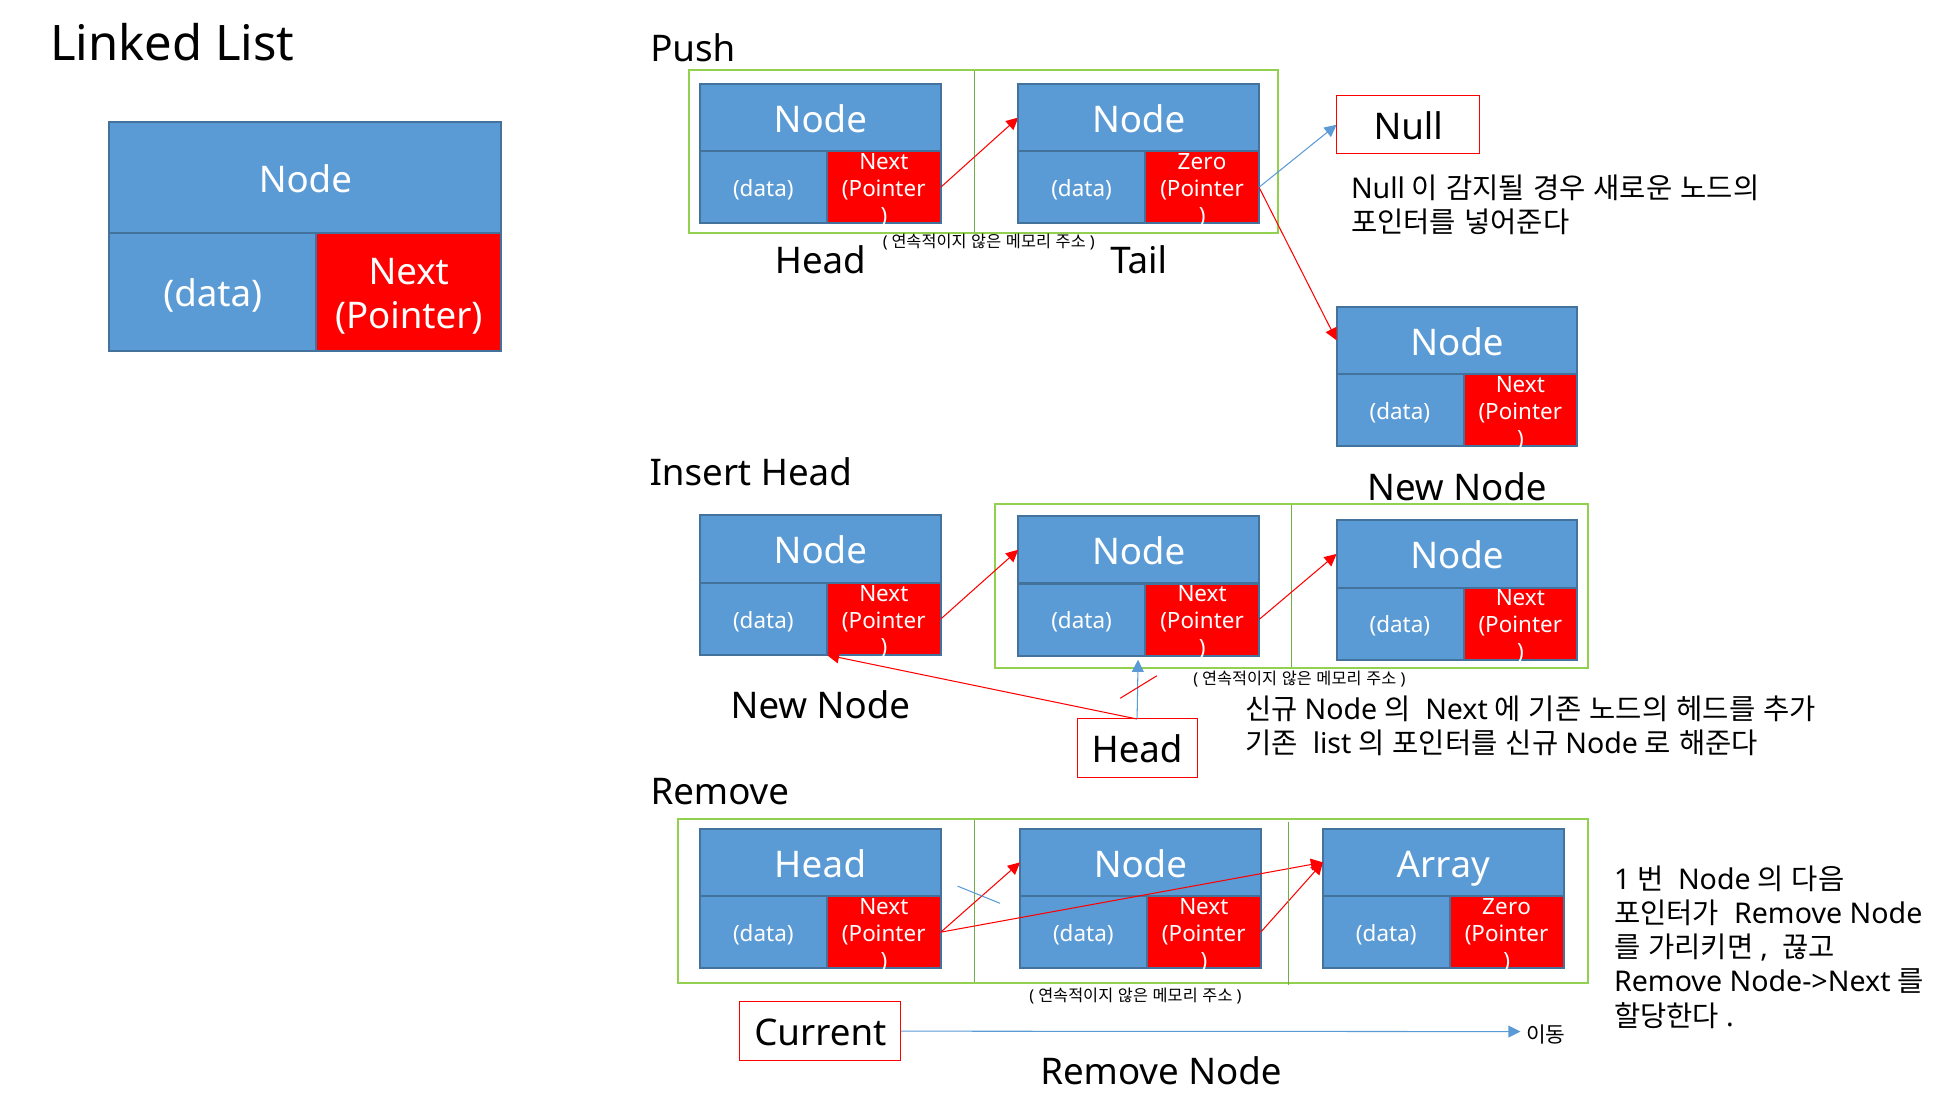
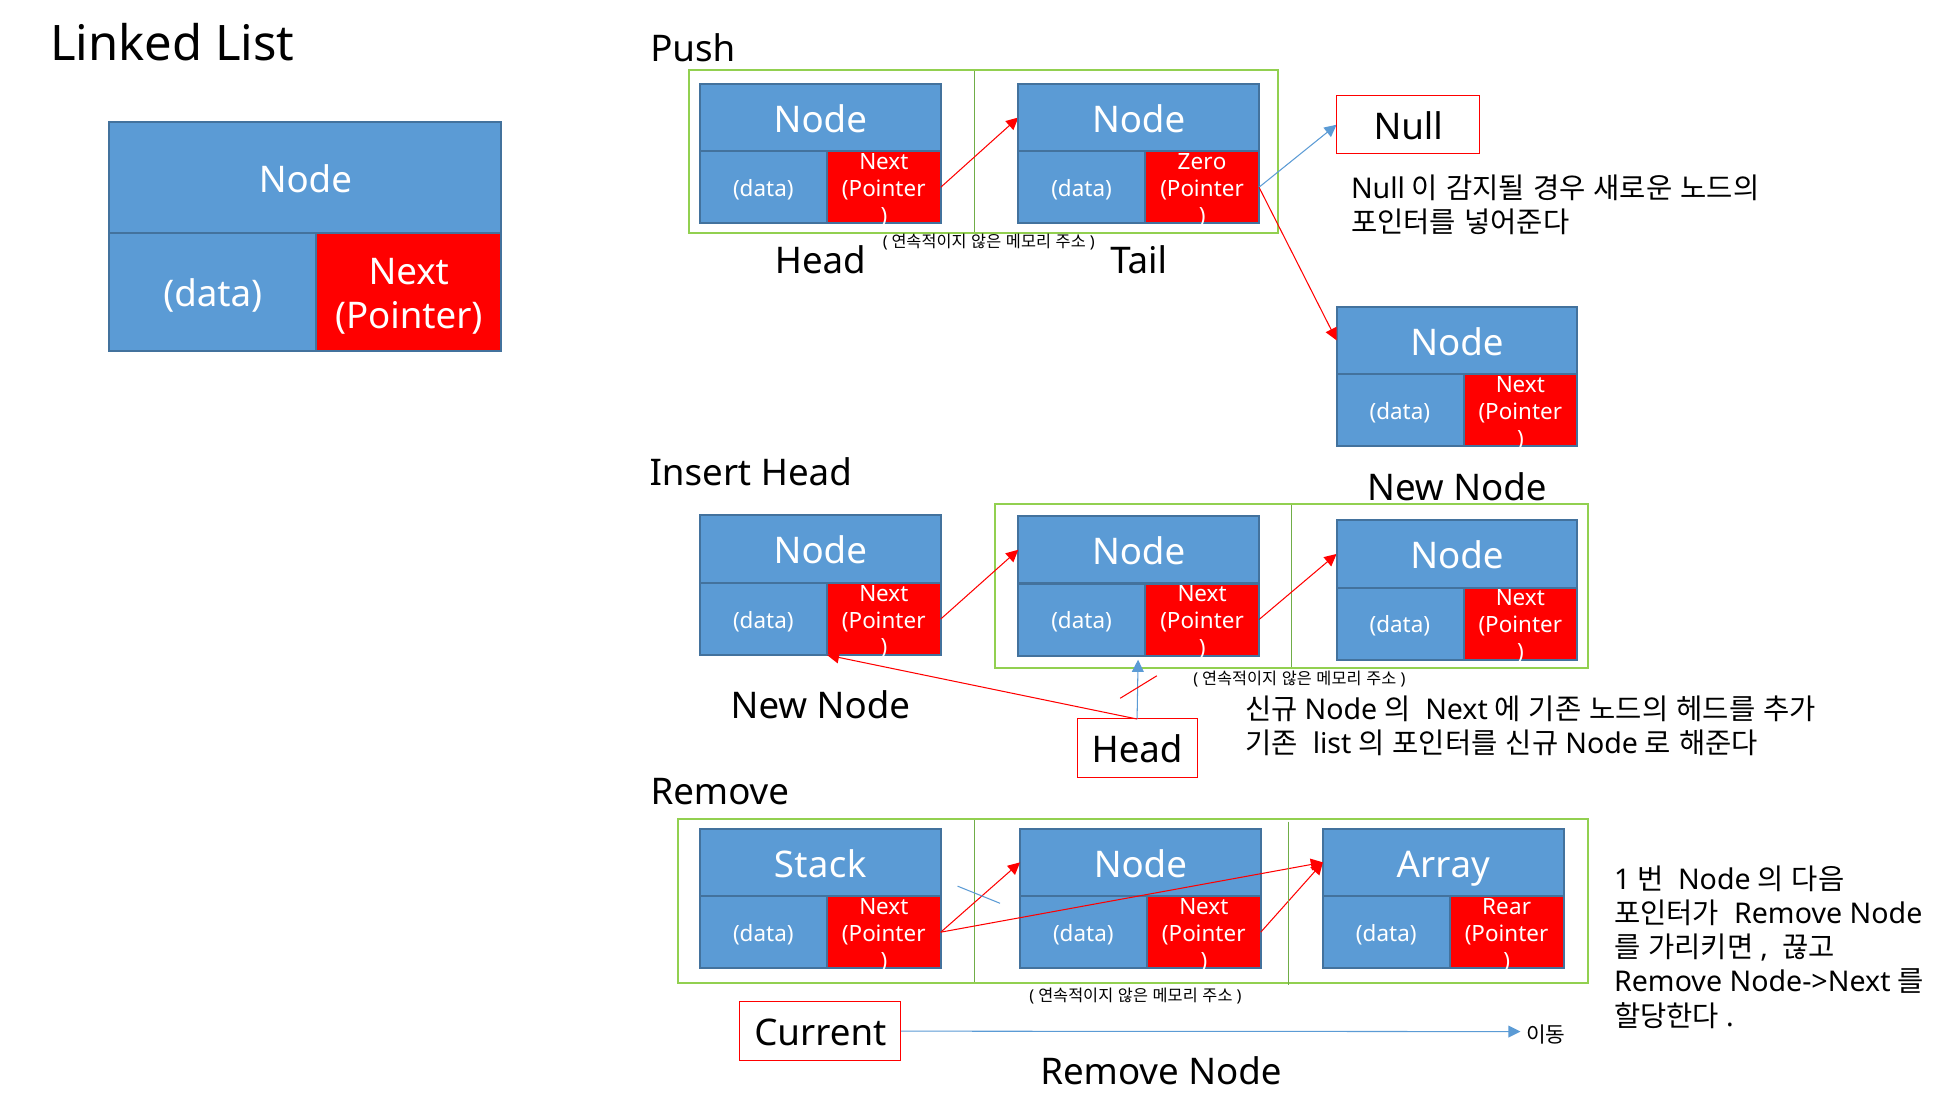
Head at (820, 865): Head -> Stack
Zero at (1507, 907): Zero -> Rear
